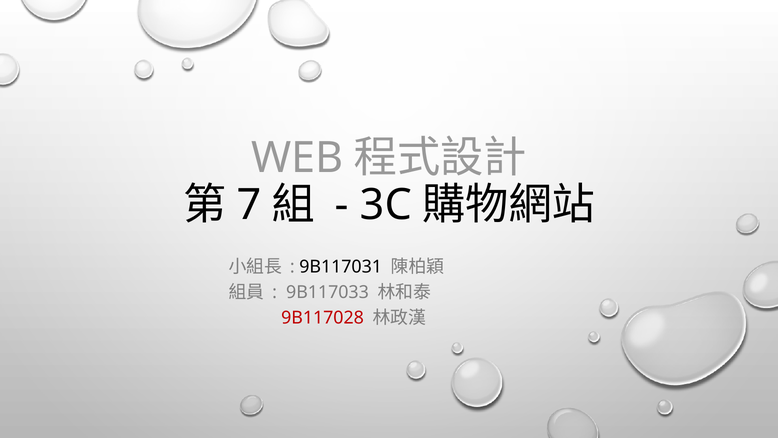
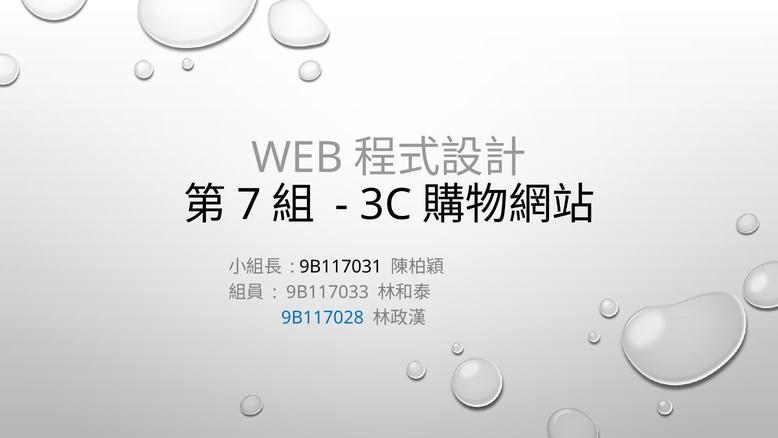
9B117028 colour: red -> blue
